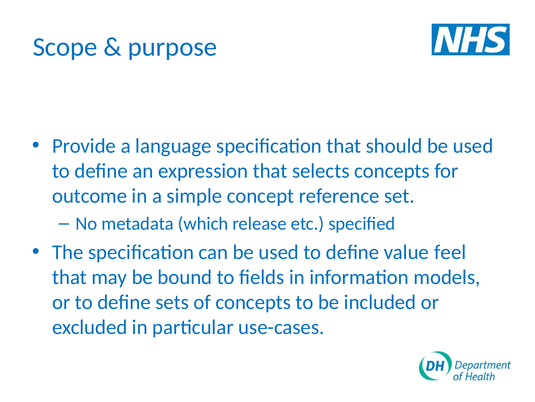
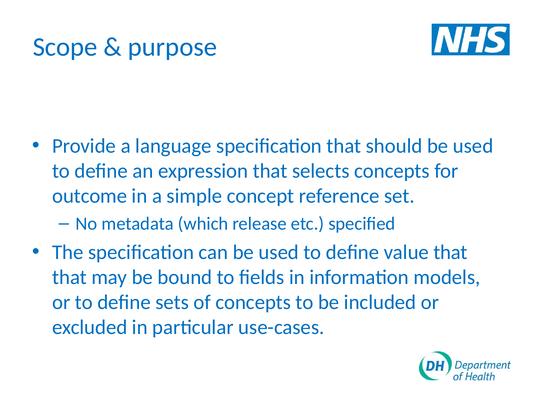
value feel: feel -> that
